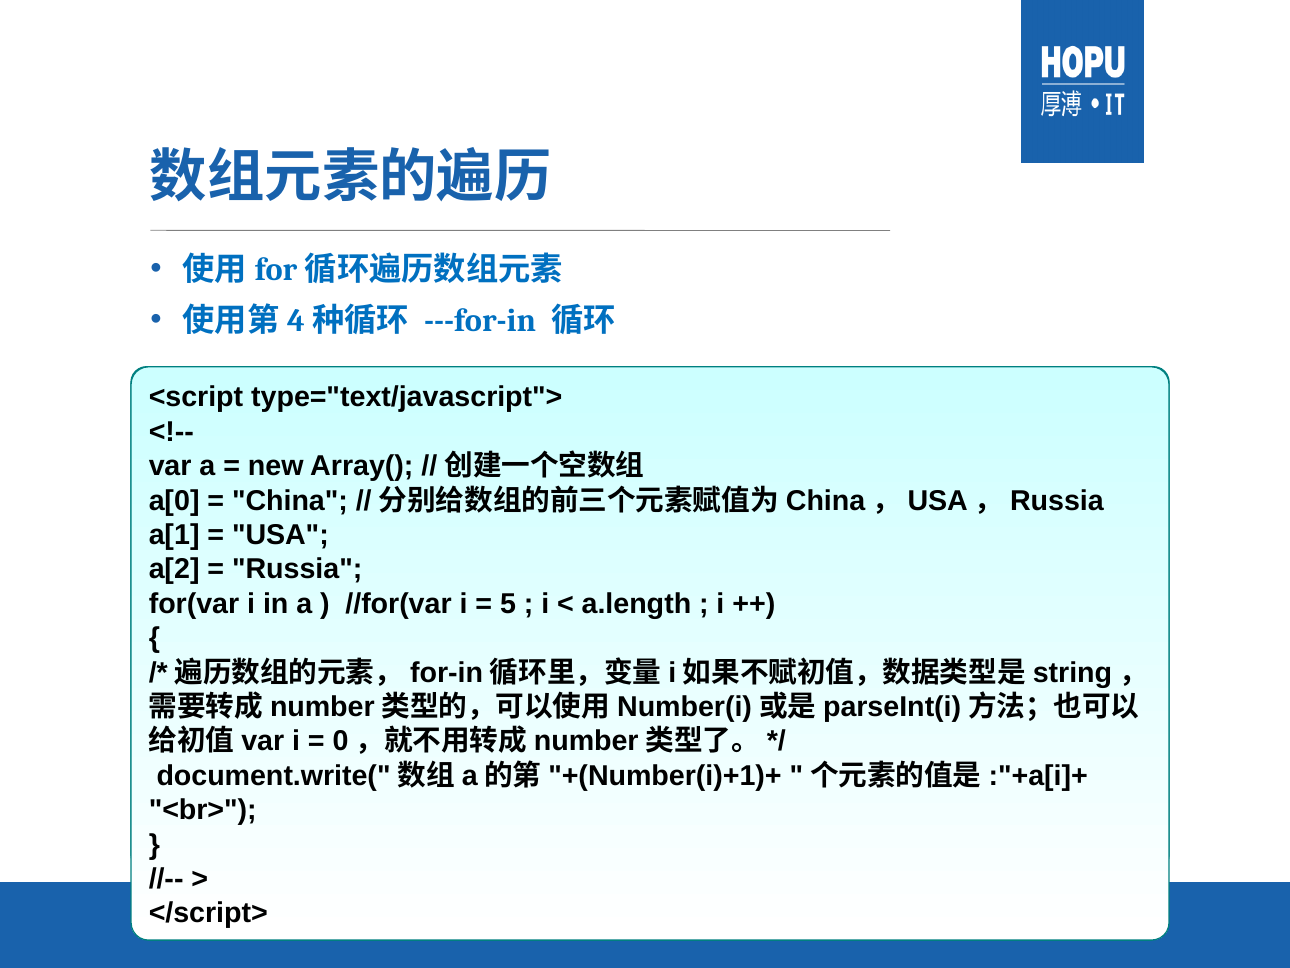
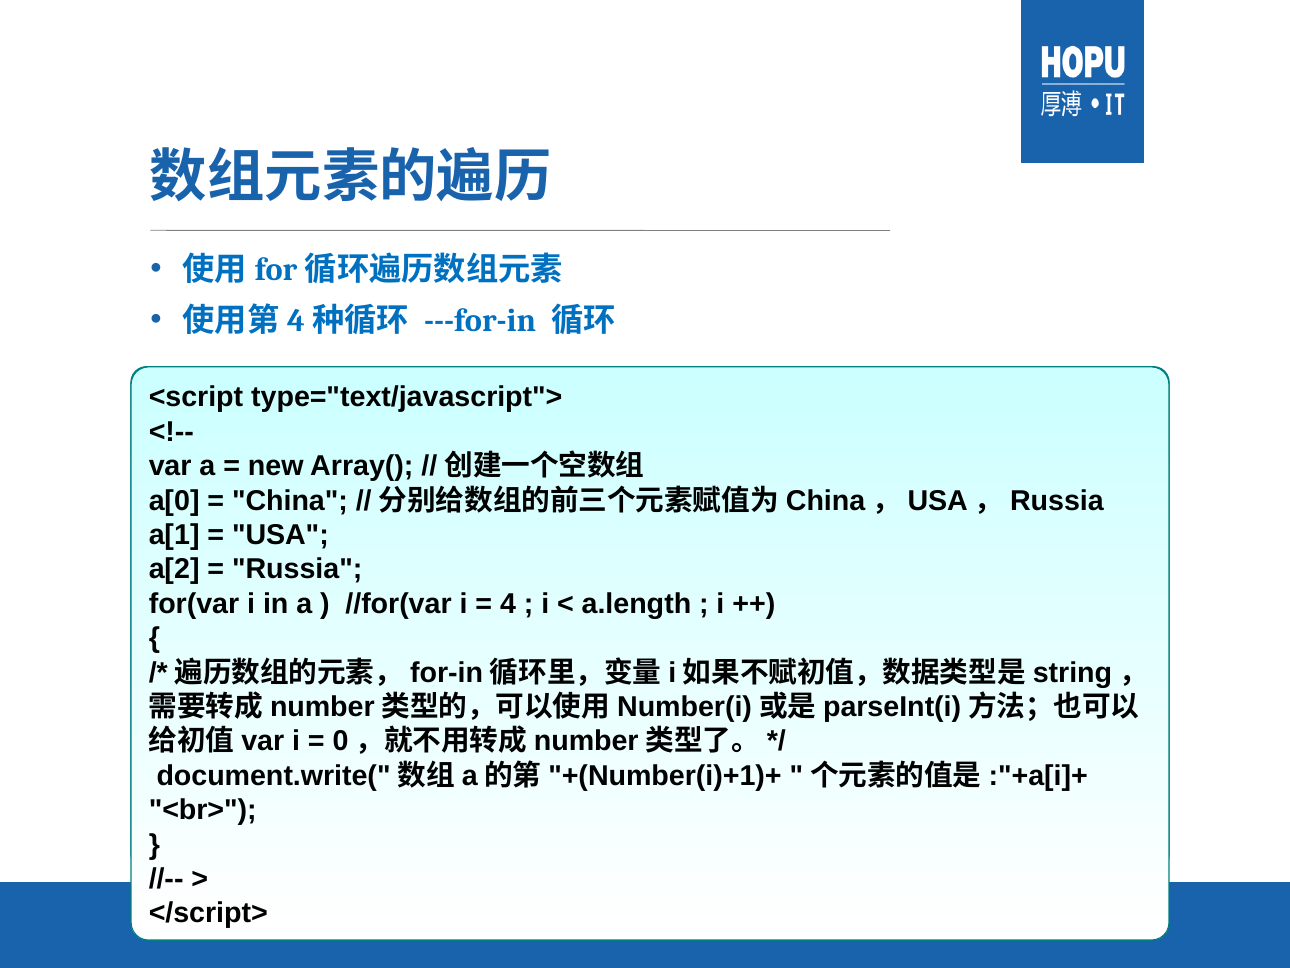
5: 5 -> 4
